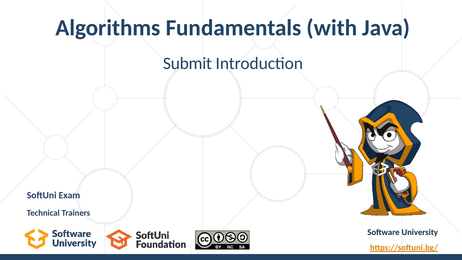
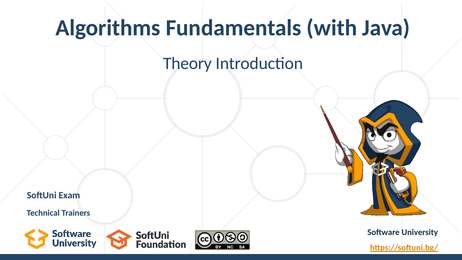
Submit: Submit -> Theory
